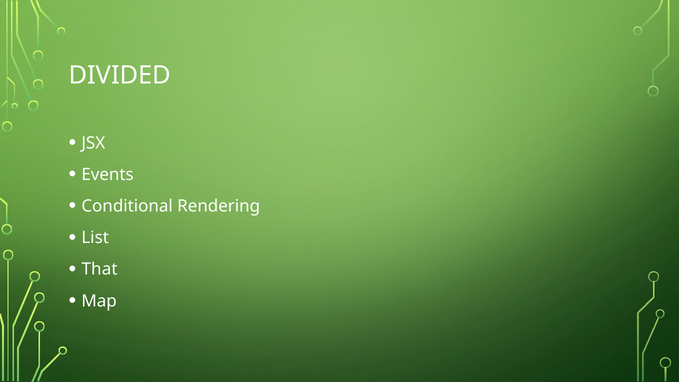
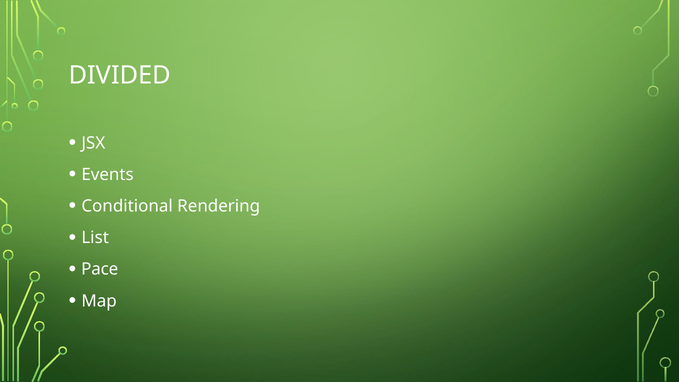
That: That -> Pace
